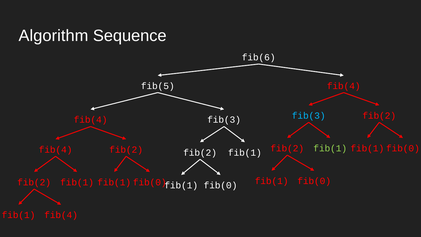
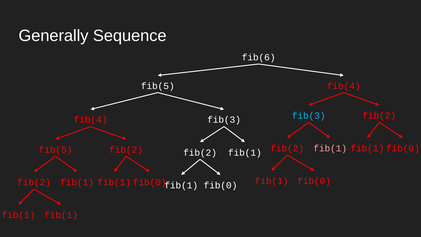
Algorithm: Algorithm -> Generally
fib(1 at (330, 148) colour: light green -> pink
fib(4 at (56, 150): fib(4 -> fib(5
fib(4 at (61, 215): fib(4 -> fib(1
